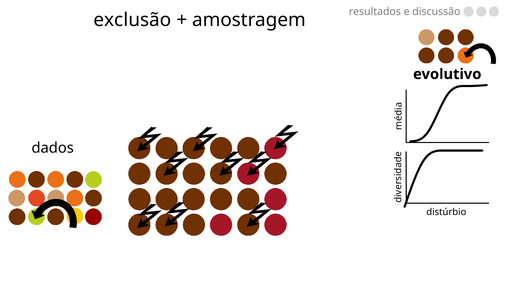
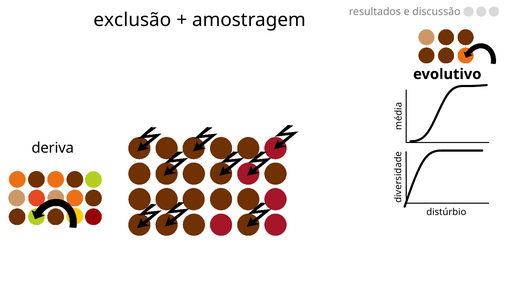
dados: dados -> deriva
